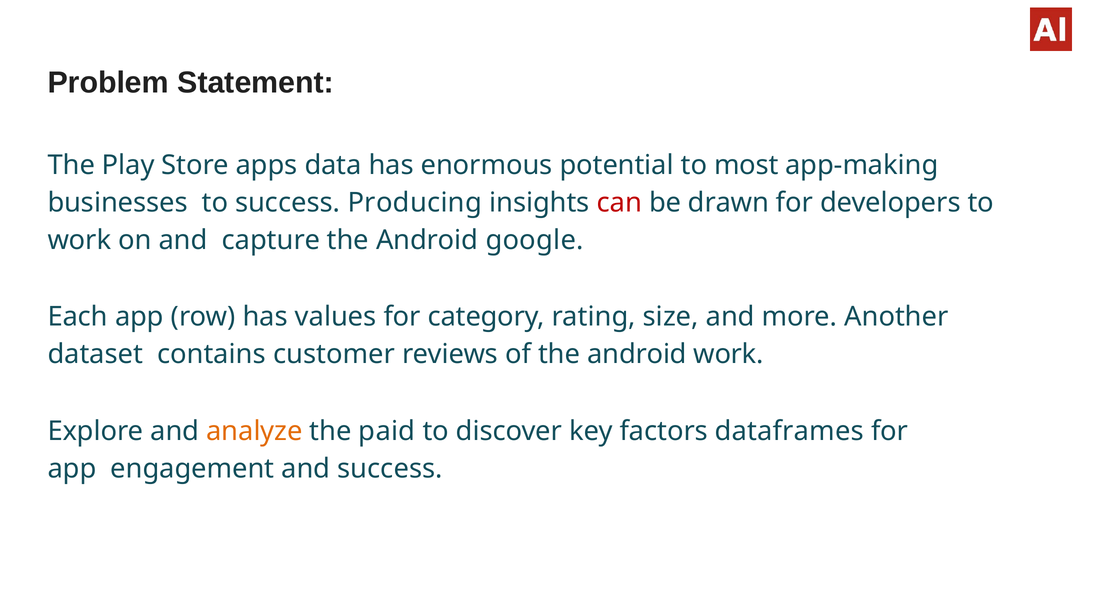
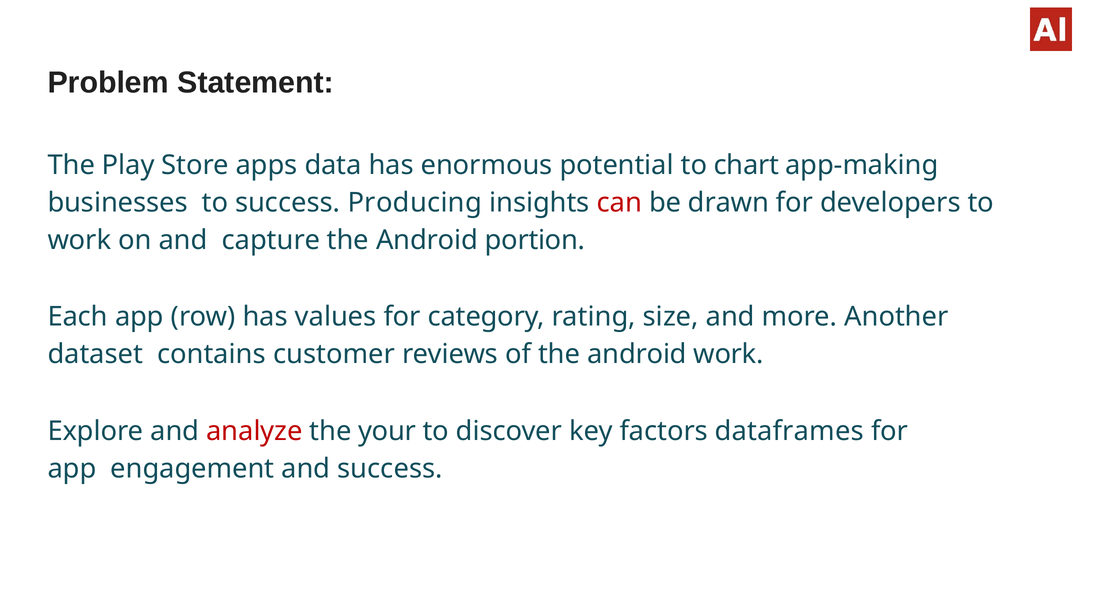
most: most -> chart
google: google -> portion
analyze colour: orange -> red
paid: paid -> your
